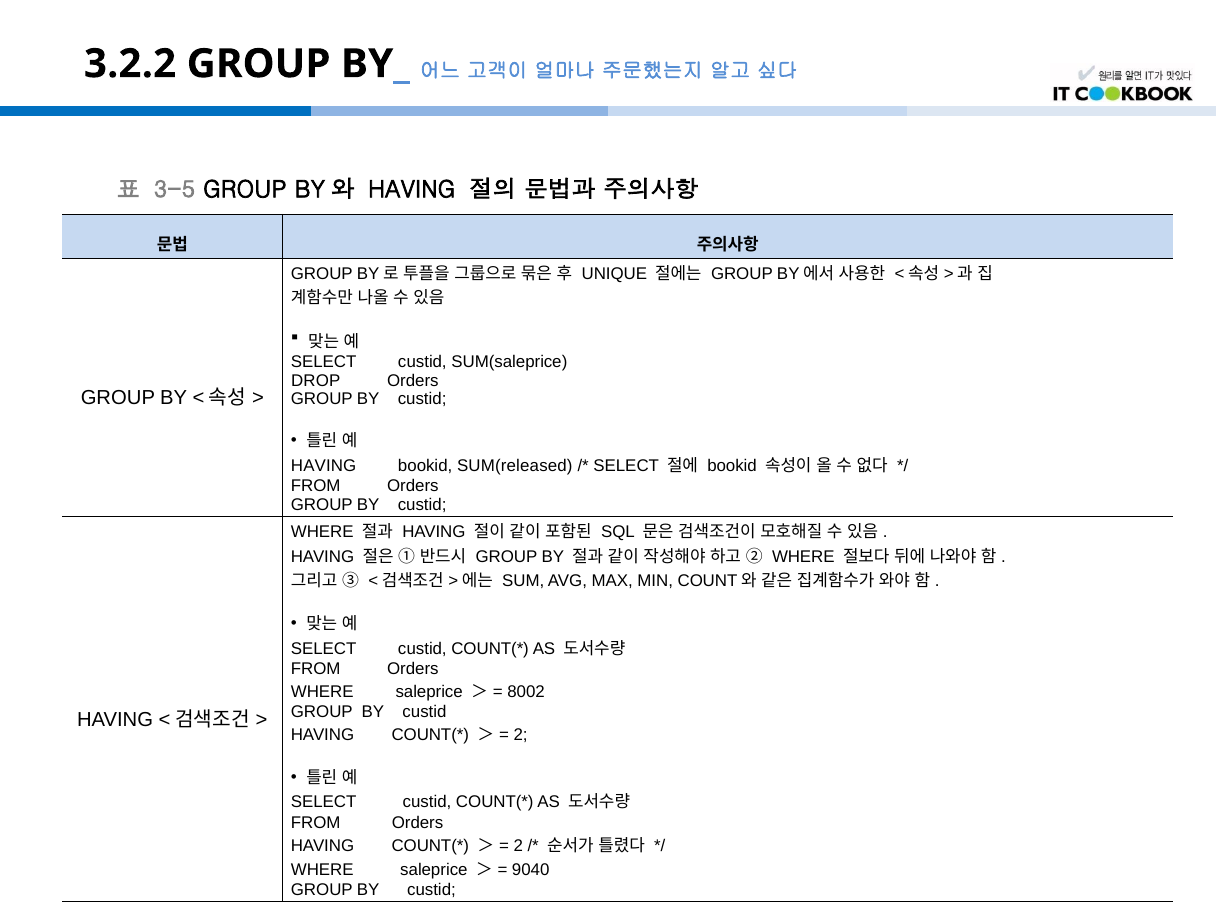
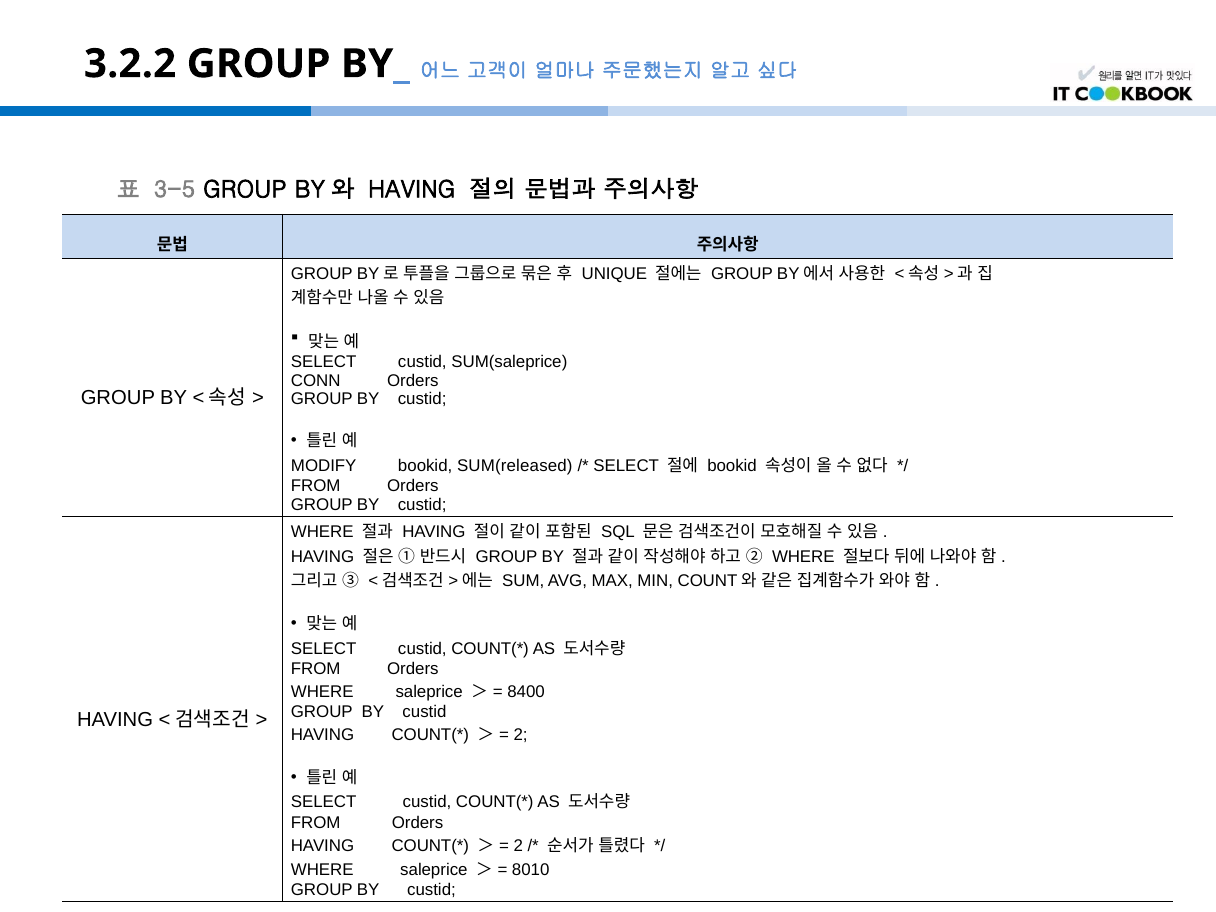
DROP: DROP -> CONN
HAVING at (324, 466): HAVING -> MODIFY
8002: 8002 -> 8400
9040: 9040 -> 8010
